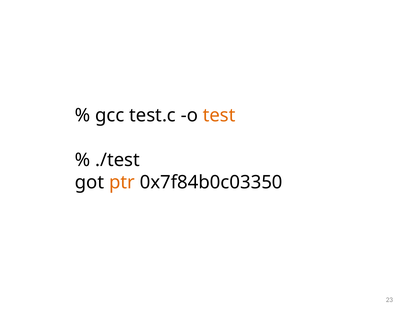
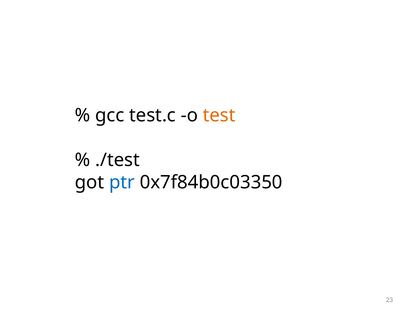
ptr colour: orange -> blue
